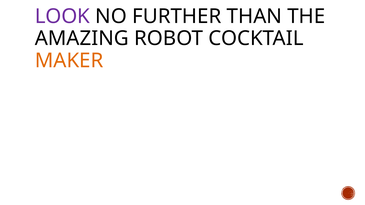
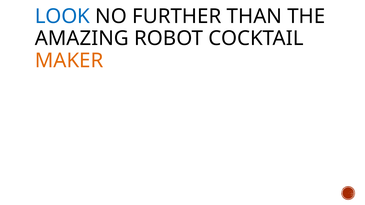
LOOK colour: purple -> blue
